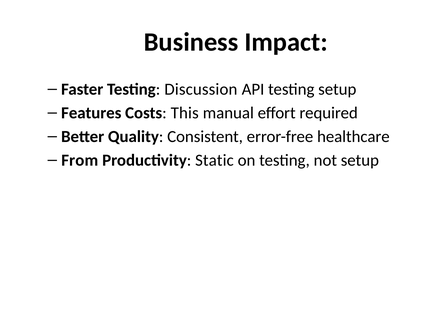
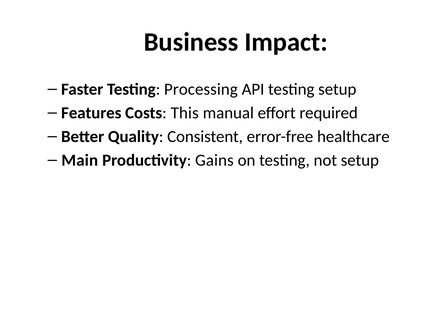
Discussion: Discussion -> Processing
From: From -> Main
Static: Static -> Gains
